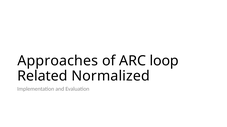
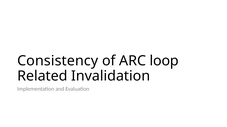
Approaches: Approaches -> Consistency
Normalized: Normalized -> Invalidation
